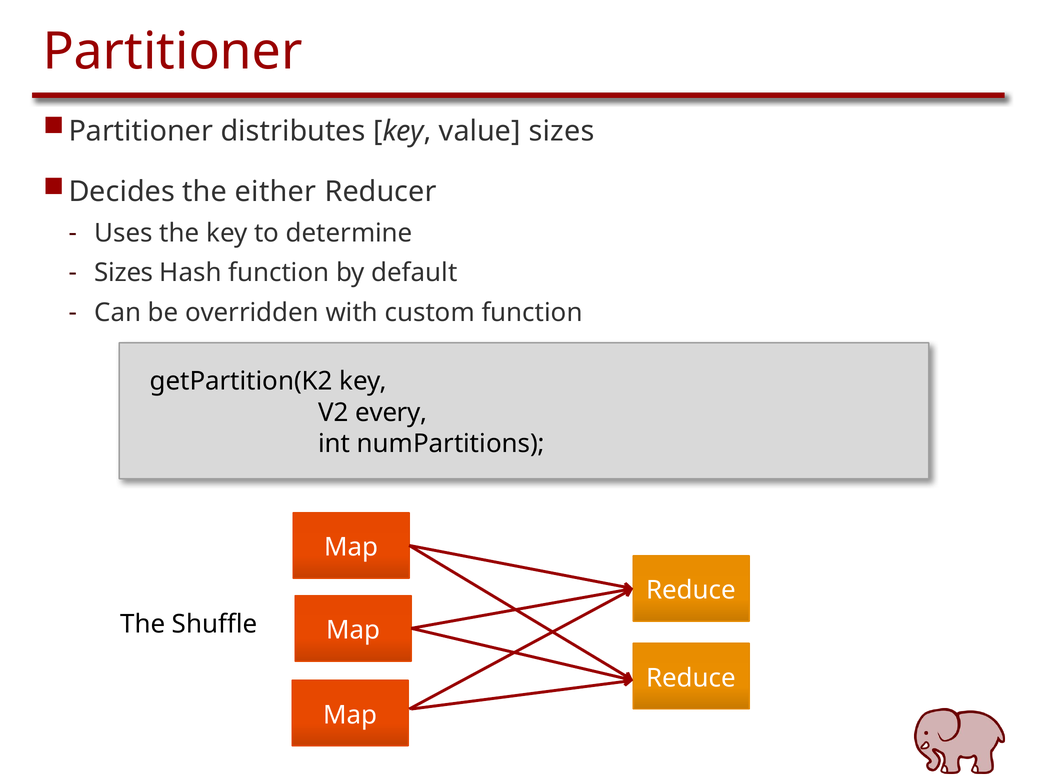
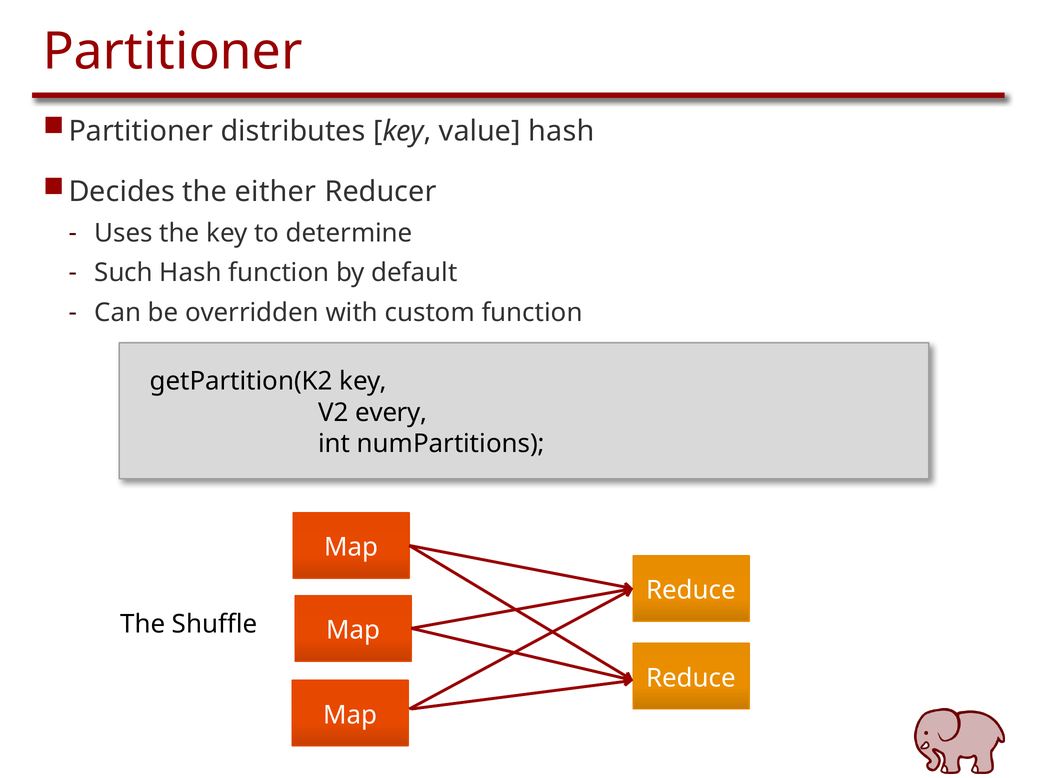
value sizes: sizes -> hash
Sizes at (124, 273): Sizes -> Such
